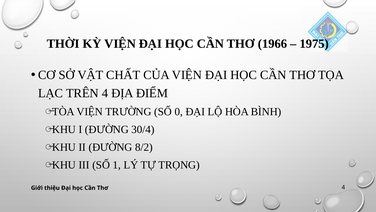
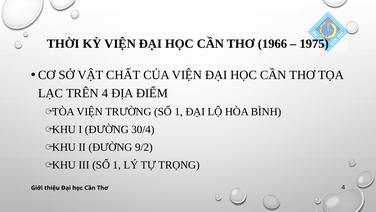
TRƯỜNG SỐ 0: 0 -> 1
8/2: 8/2 -> 9/2
